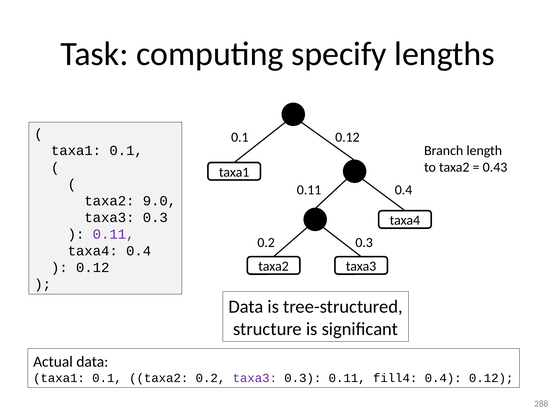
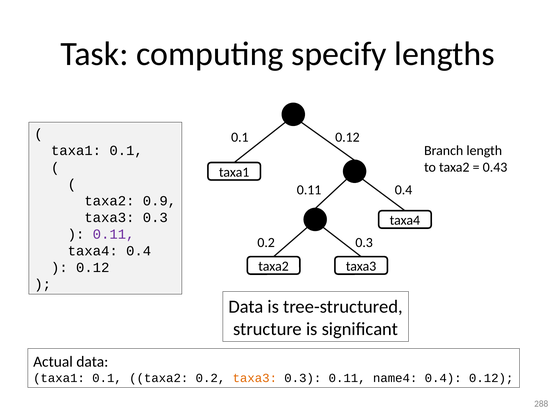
9.0: 9.0 -> 0.9
taxa3 at (255, 378) colour: purple -> orange
fill4: fill4 -> name4
